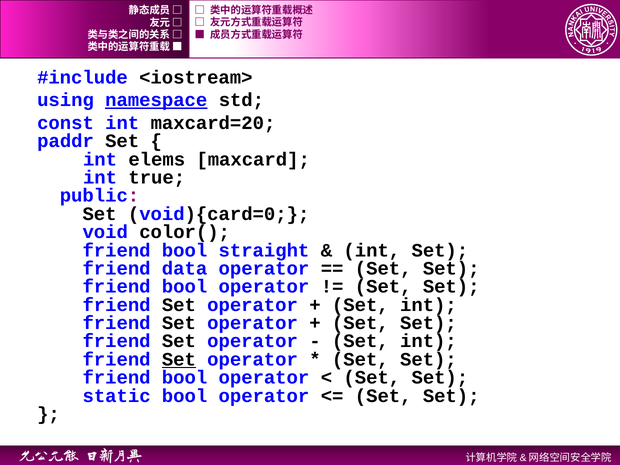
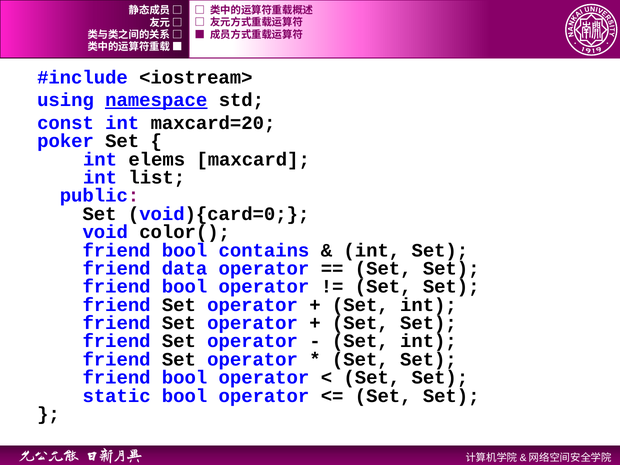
paddr: paddr -> poker
true: true -> list
straight: straight -> contains
Set at (179, 359) underline: present -> none
